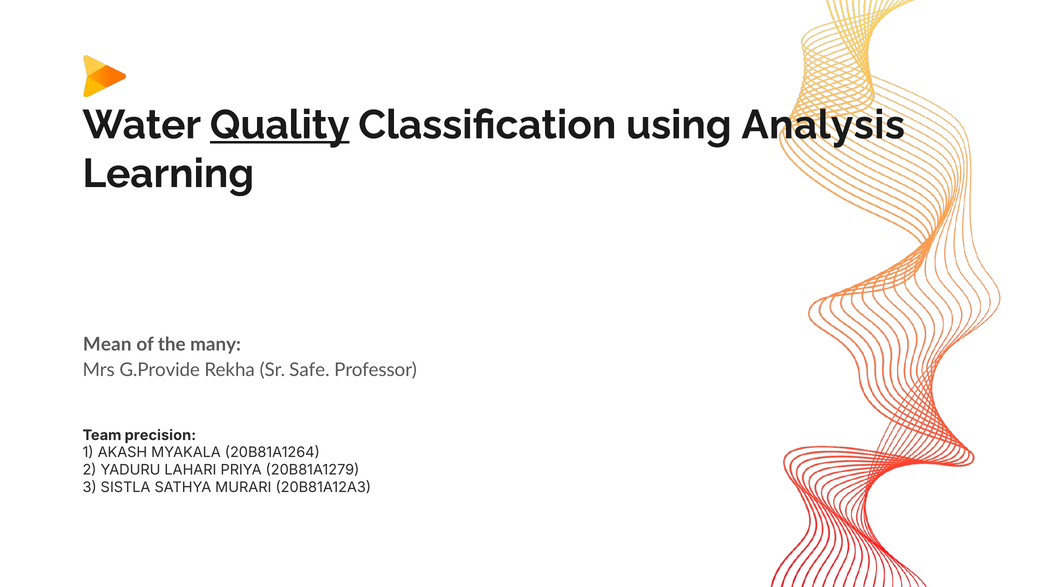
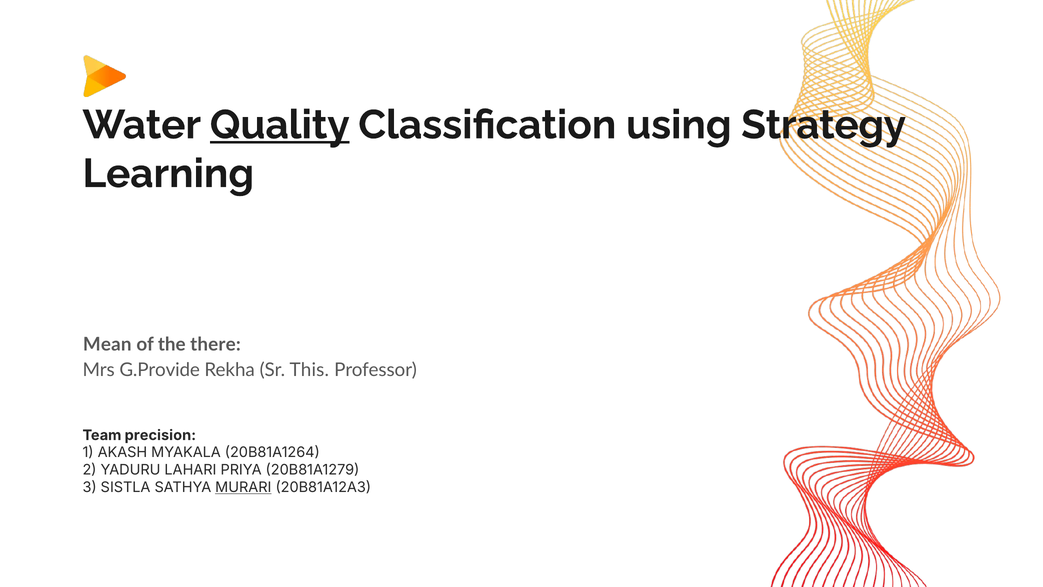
Analysis: Analysis -> Strategy
many: many -> there
Safe: Safe -> This
MURARI underline: none -> present
